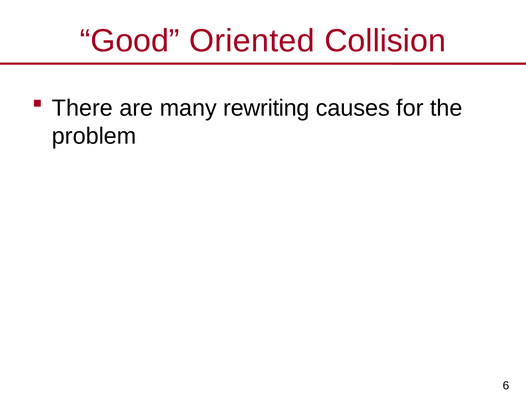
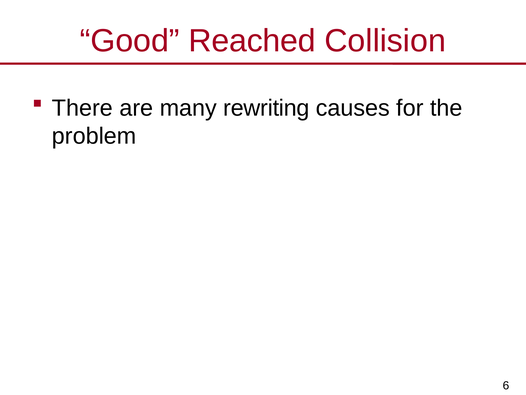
Oriented: Oriented -> Reached
